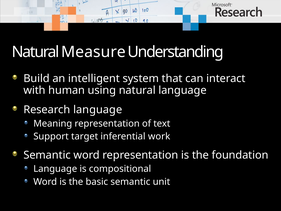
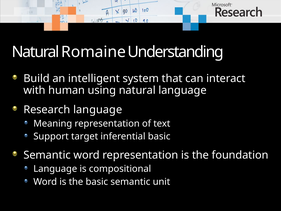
Measure: Measure -> Romaine
inferential work: work -> basic
